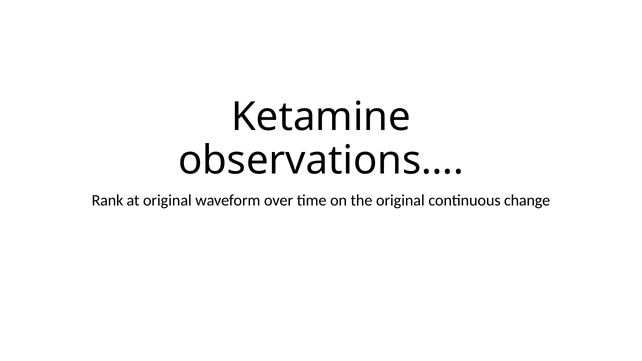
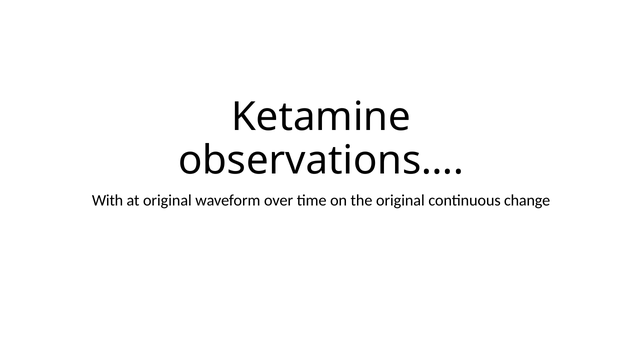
Rank: Rank -> With
